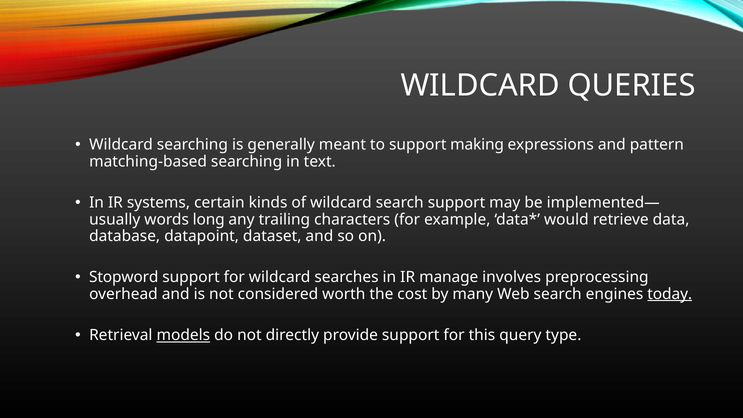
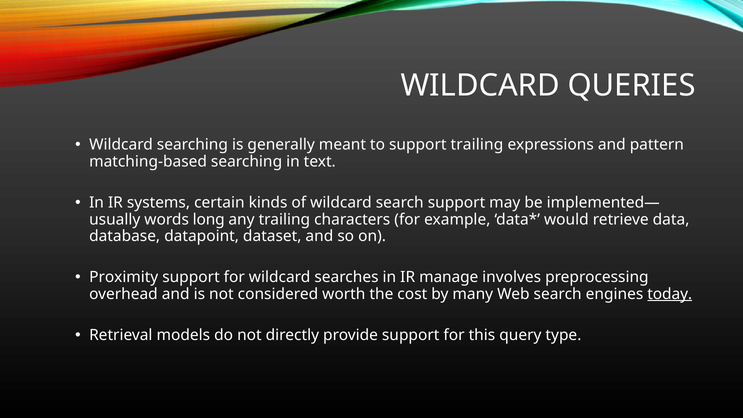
support making: making -> trailing
Stopword: Stopword -> Proximity
models underline: present -> none
